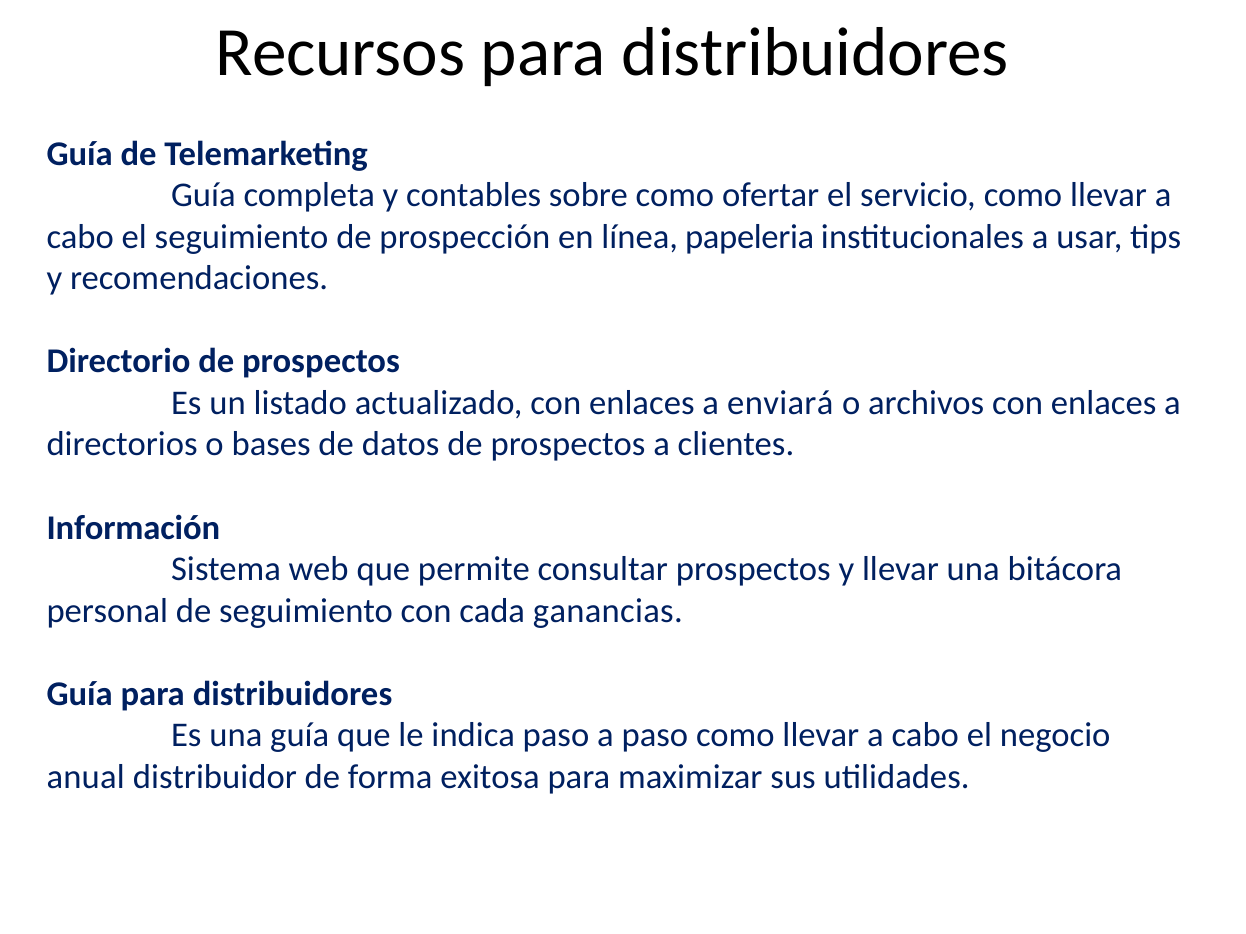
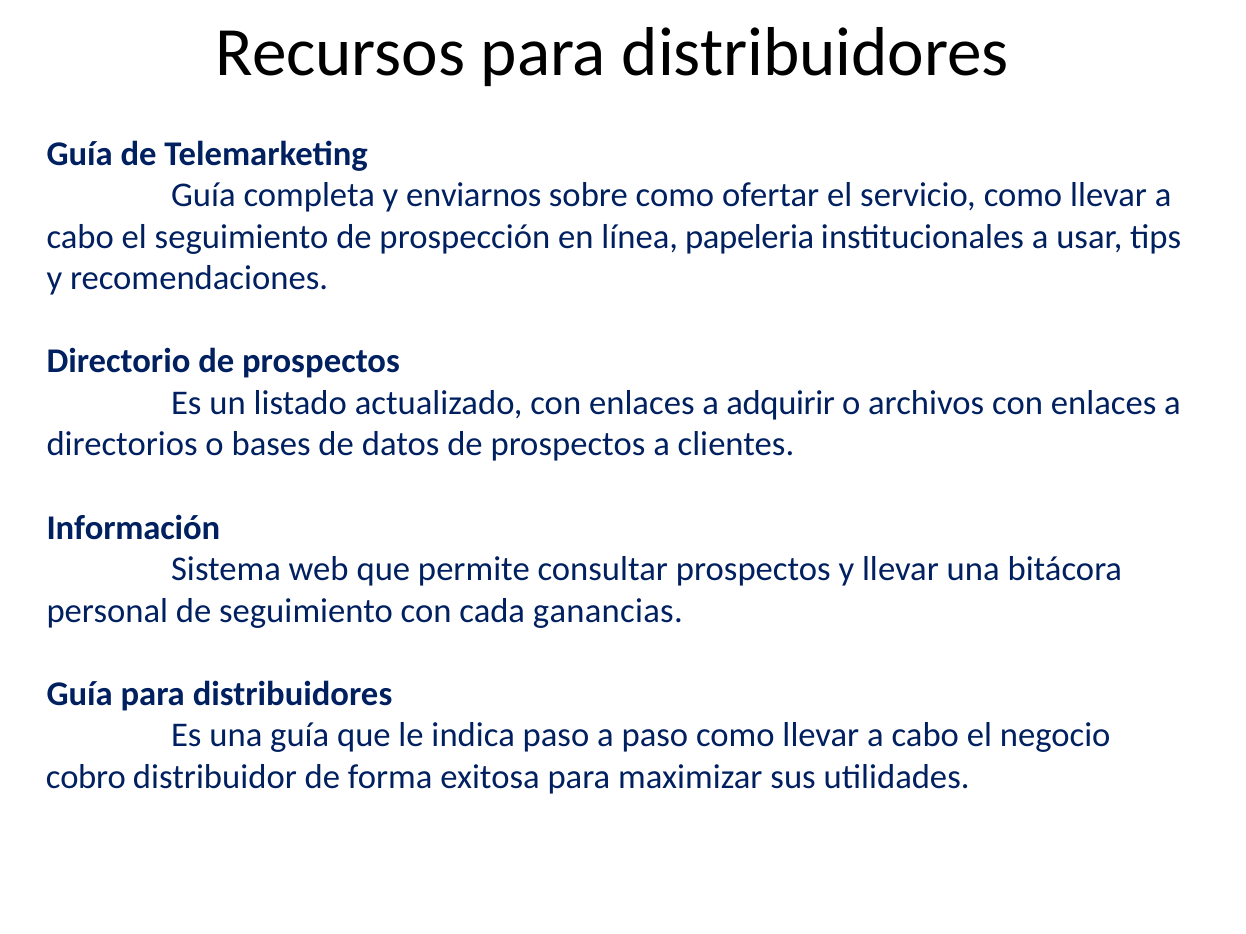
contables: contables -> enviarnos
enviará: enviará -> adquirir
anual: anual -> cobro
